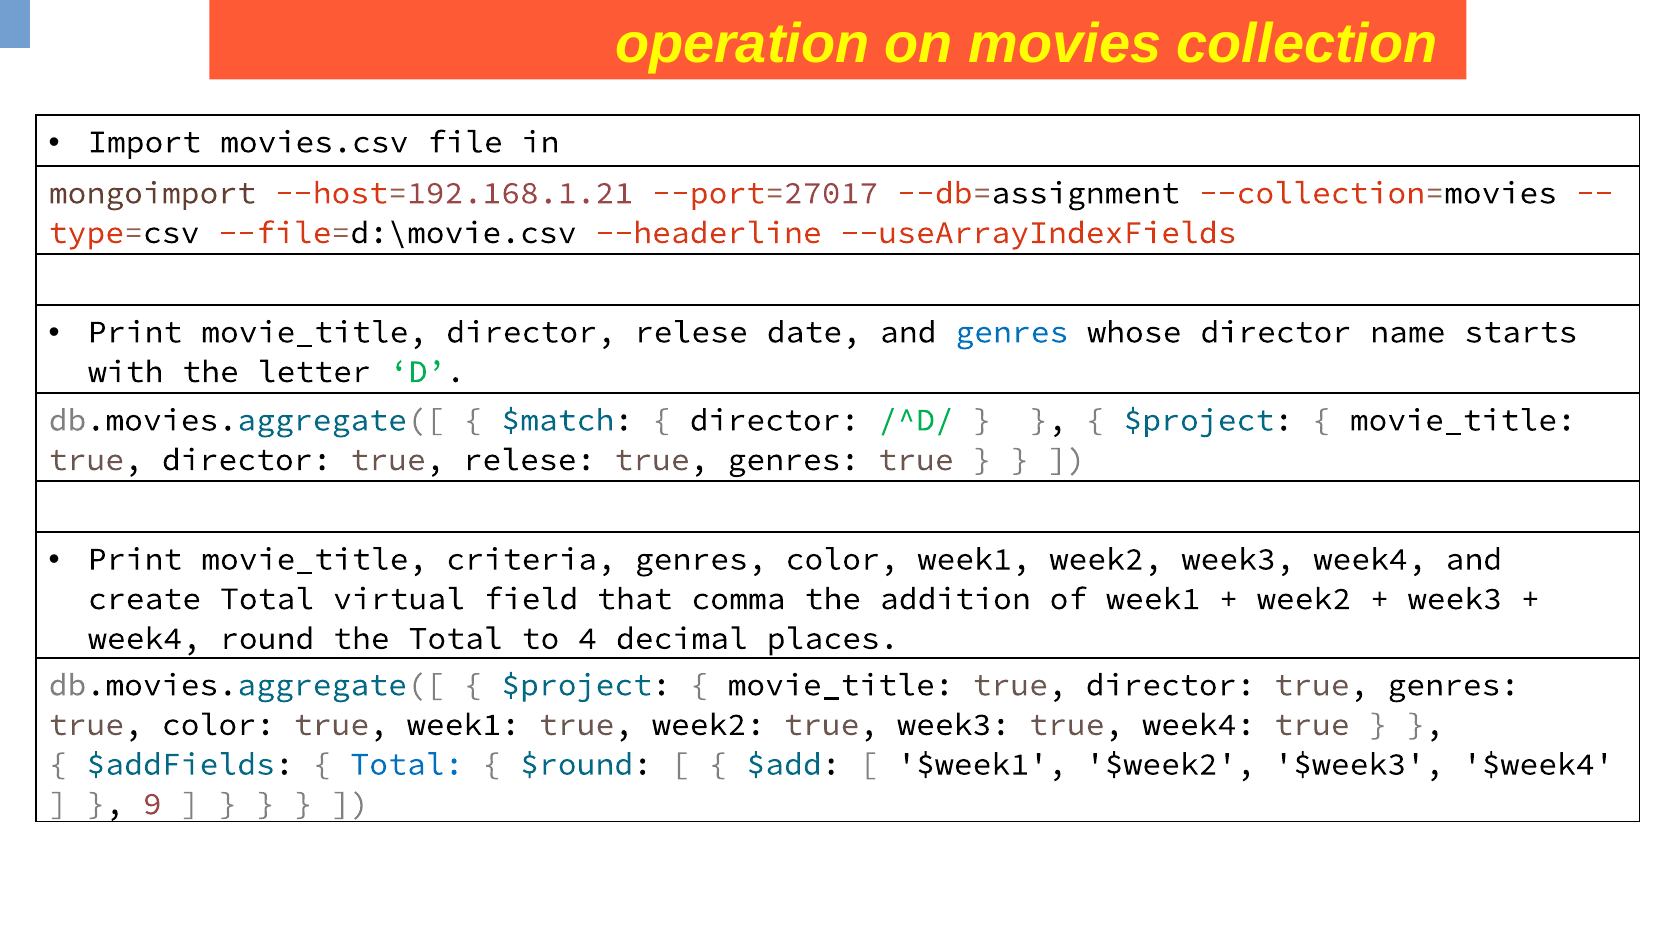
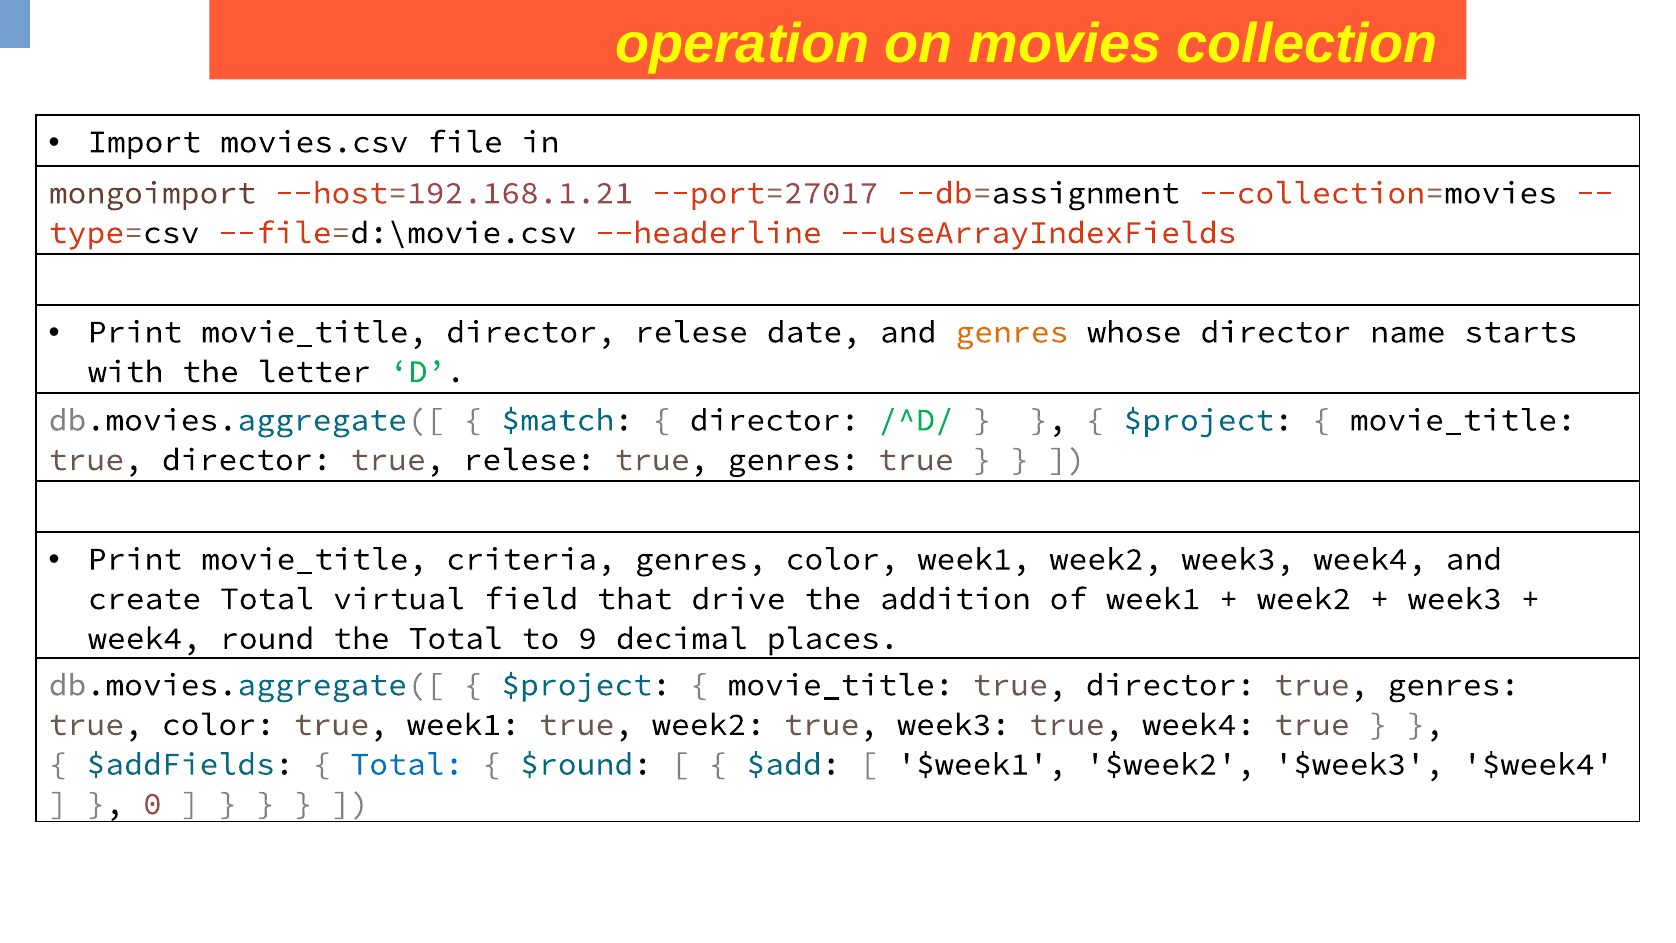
genres at (1012, 332) colour: blue -> orange
comma: comma -> drive
4: 4 -> 9
9: 9 -> 0
